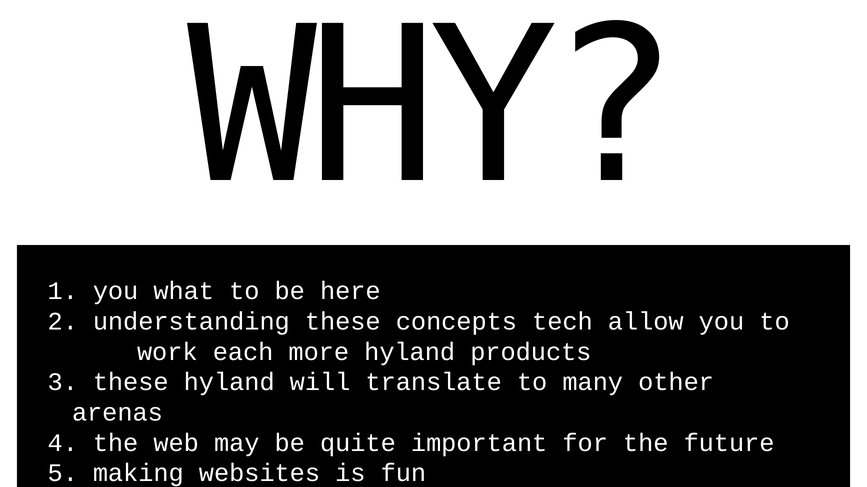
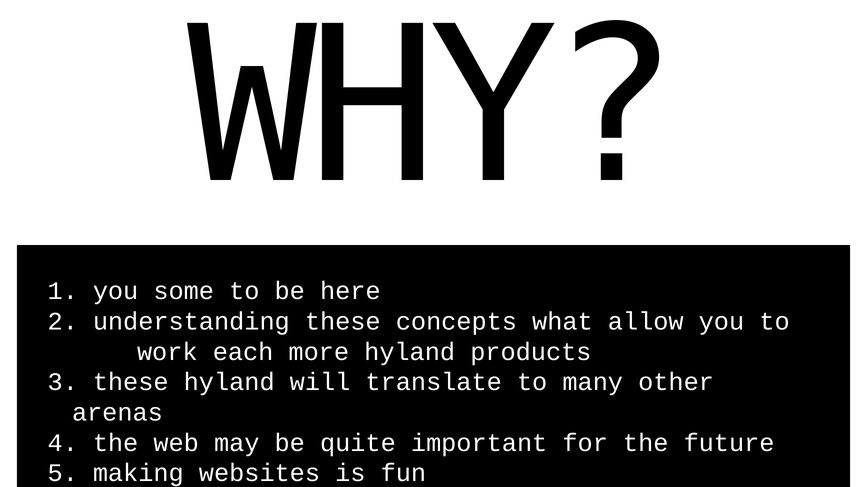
what: what -> some
tech: tech -> what
